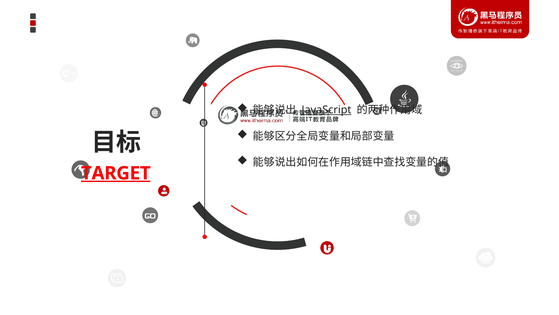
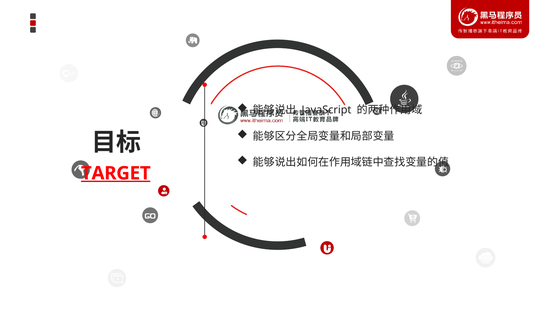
JavaScript underline: present -> none
